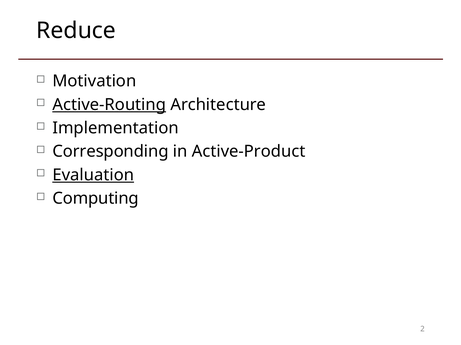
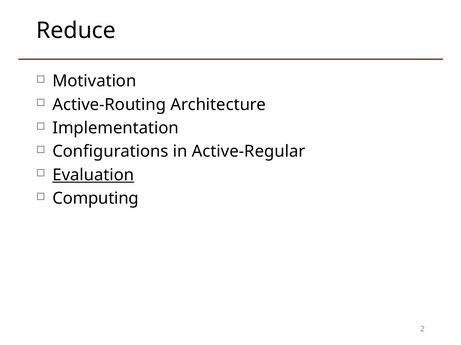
Active-Routing underline: present -> none
Corresponding: Corresponding -> Configurations
Active-Product: Active-Product -> Active-Regular
